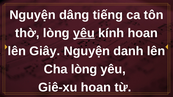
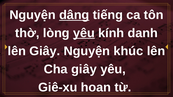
dâng underline: none -> present
kính hoan: hoan -> danh
danh: danh -> khúc
Cha lòng: lòng -> giây
